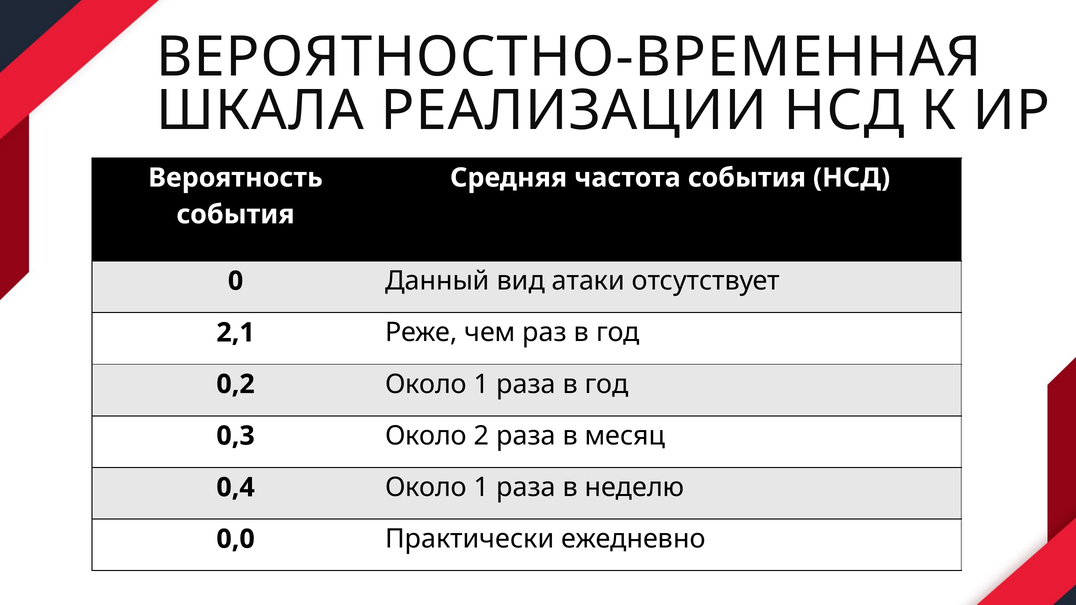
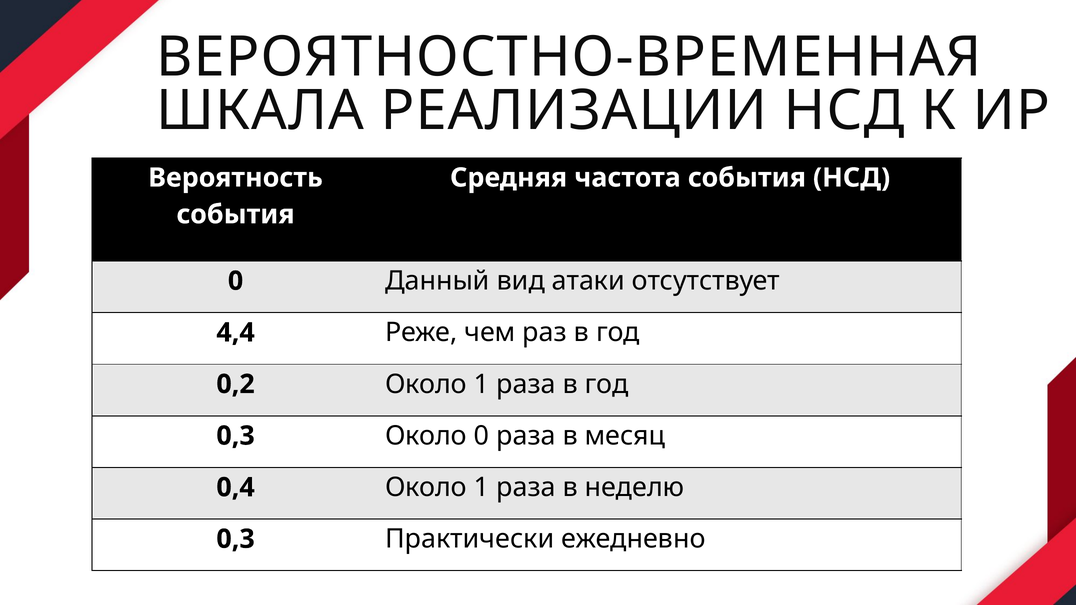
2,1: 2,1 -> 4,4
Около 2: 2 -> 0
0,0 at (236, 539): 0,0 -> 0,3
